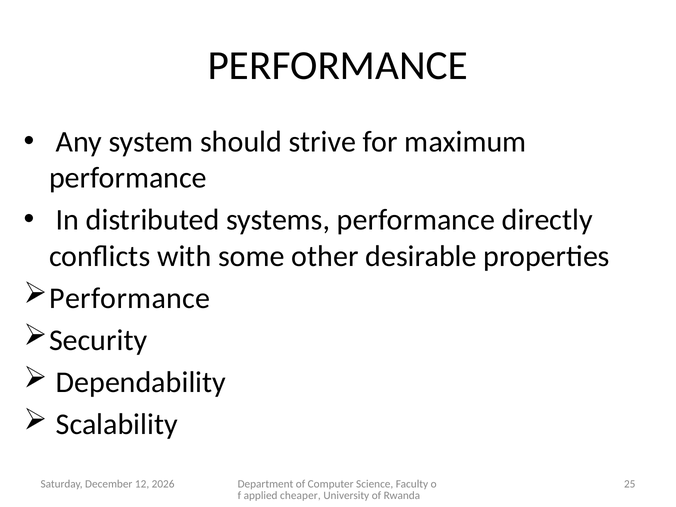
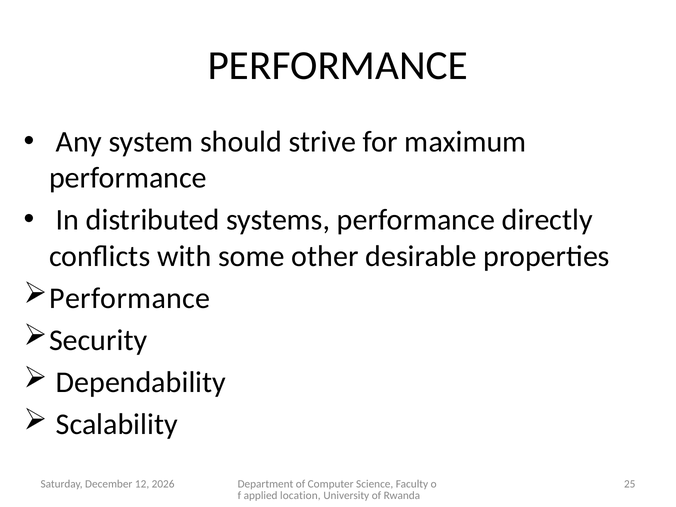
cheaper: cheaper -> location
